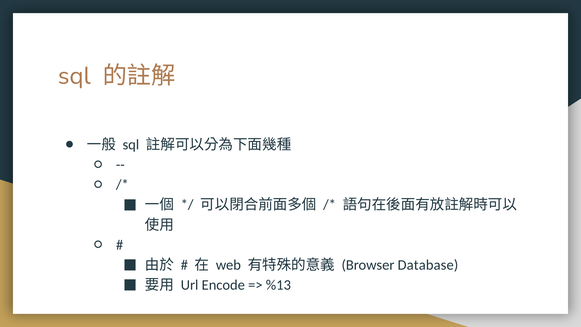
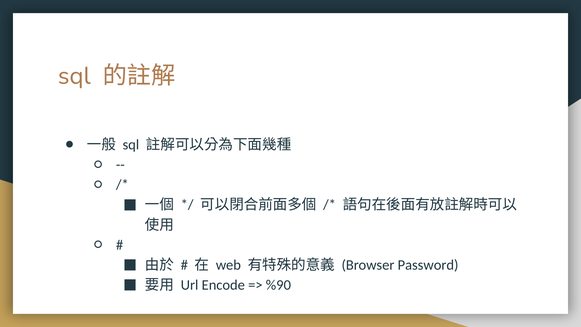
Database: Database -> Password
%13: %13 -> %90
